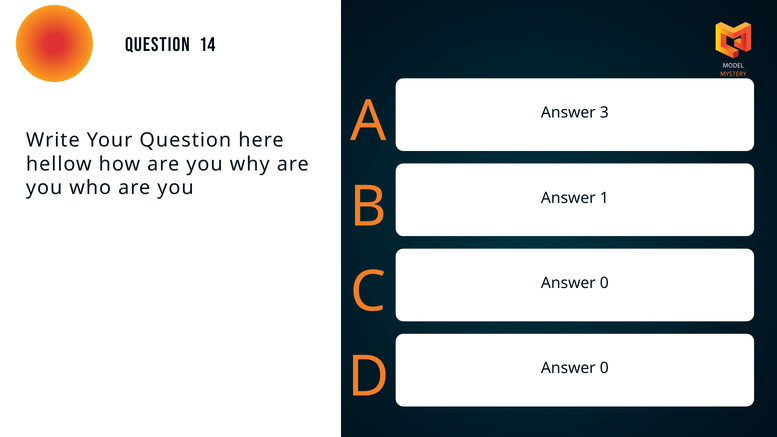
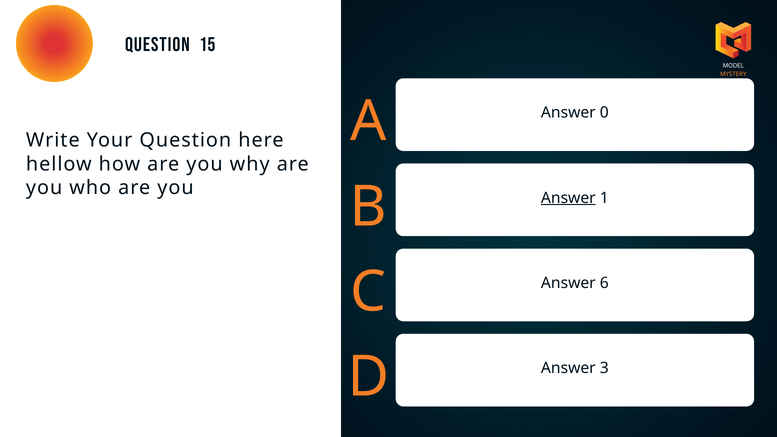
14: 14 -> 15
3: 3 -> 0
Answer at (568, 198) underline: none -> present
0 at (604, 283): 0 -> 6
0 at (604, 368): 0 -> 3
